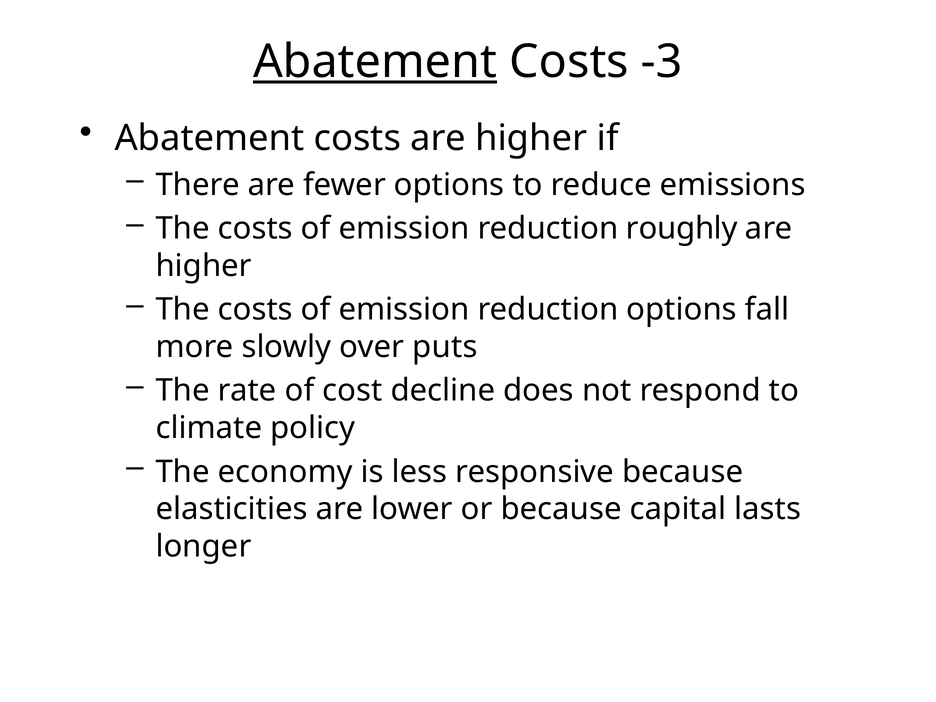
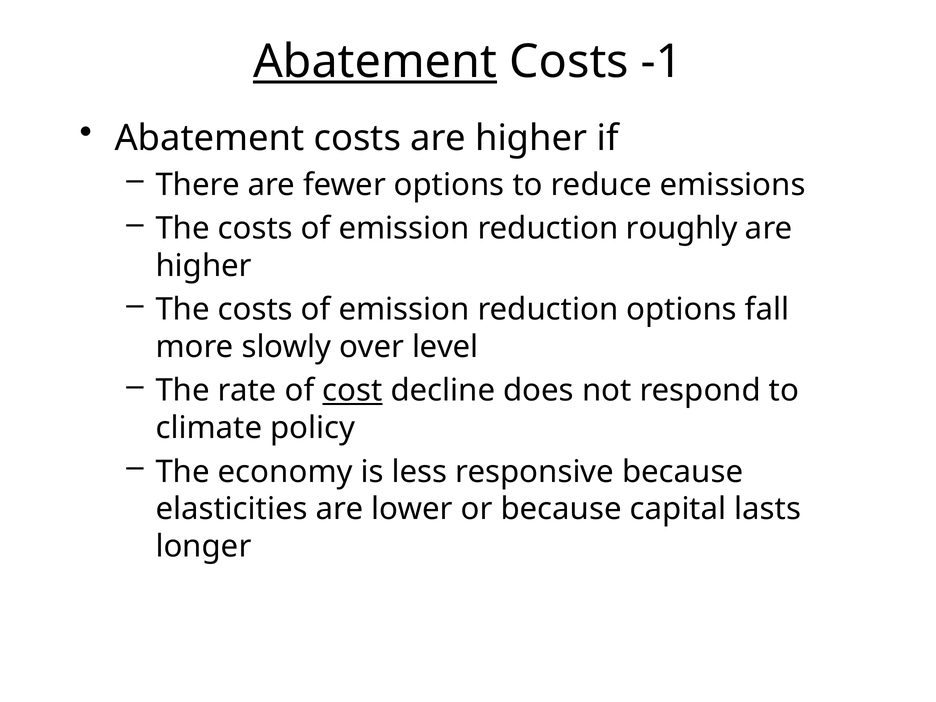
-3: -3 -> -1
puts: puts -> level
cost underline: none -> present
